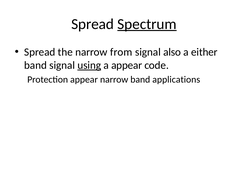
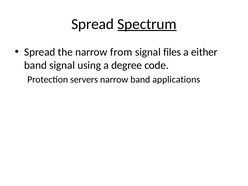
also: also -> files
using underline: present -> none
a appear: appear -> degree
Protection appear: appear -> servers
